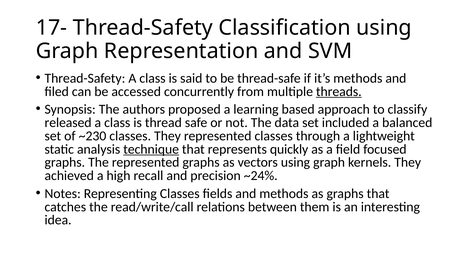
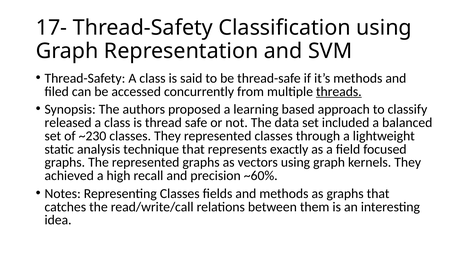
technique underline: present -> none
quickly: quickly -> exactly
~24%: ~24% -> ~60%
